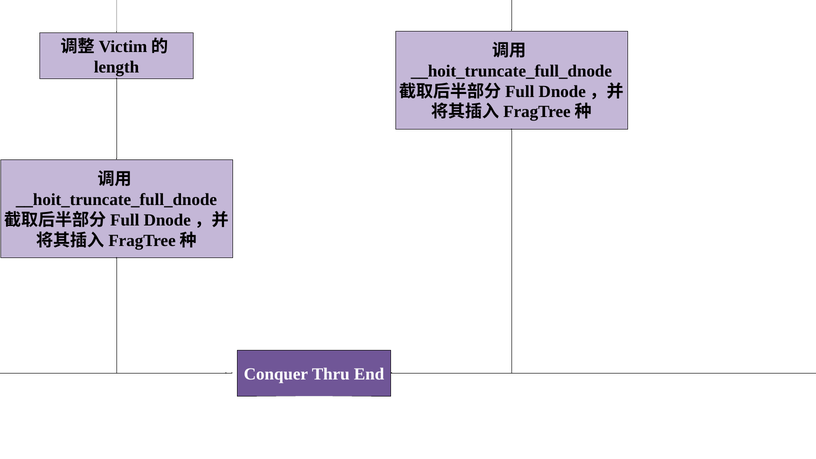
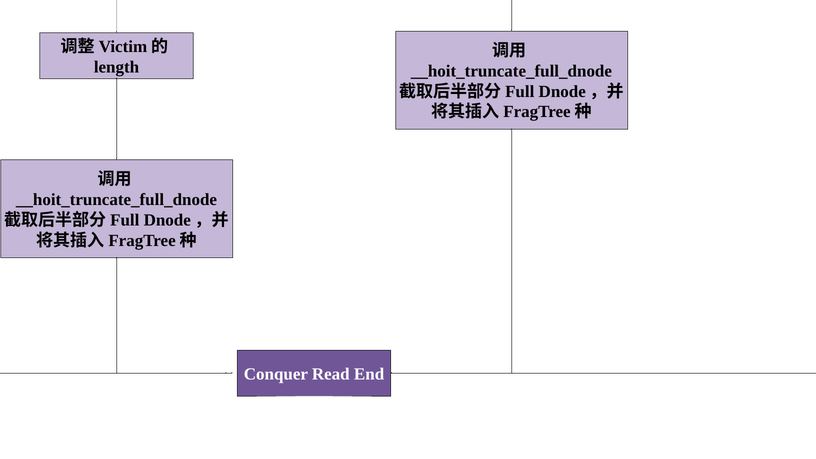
Thru: Thru -> Read
